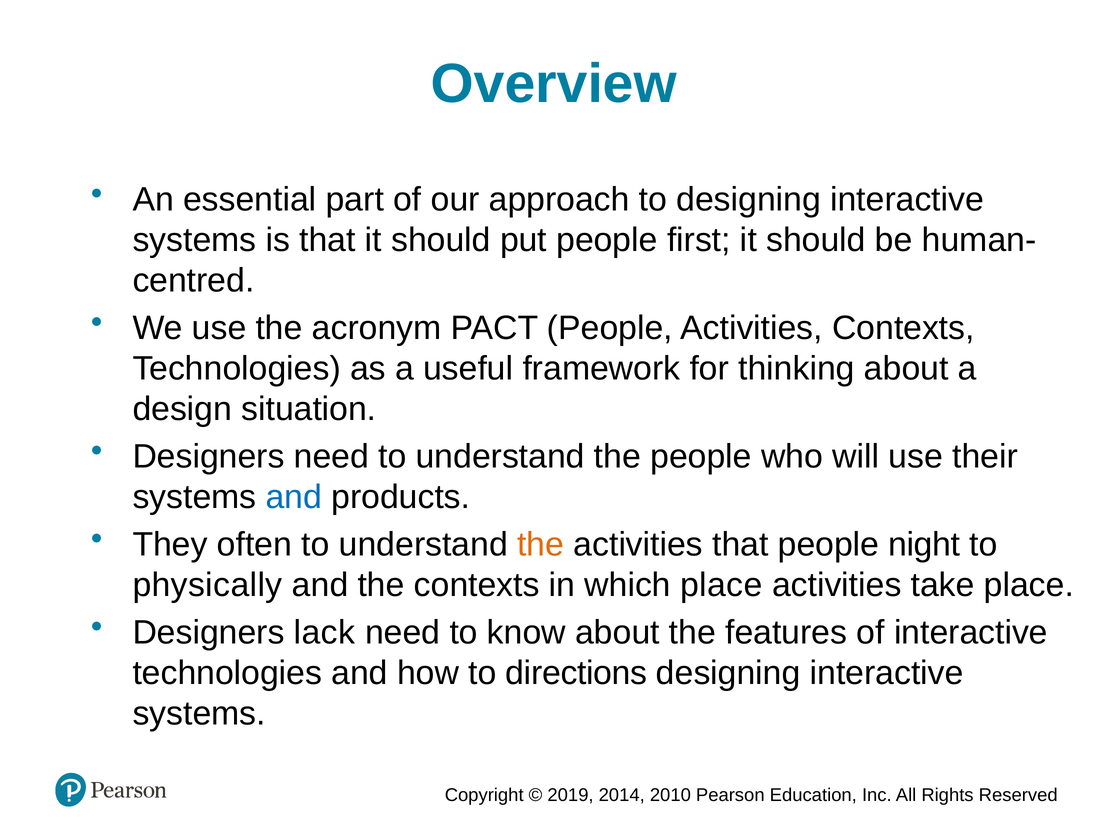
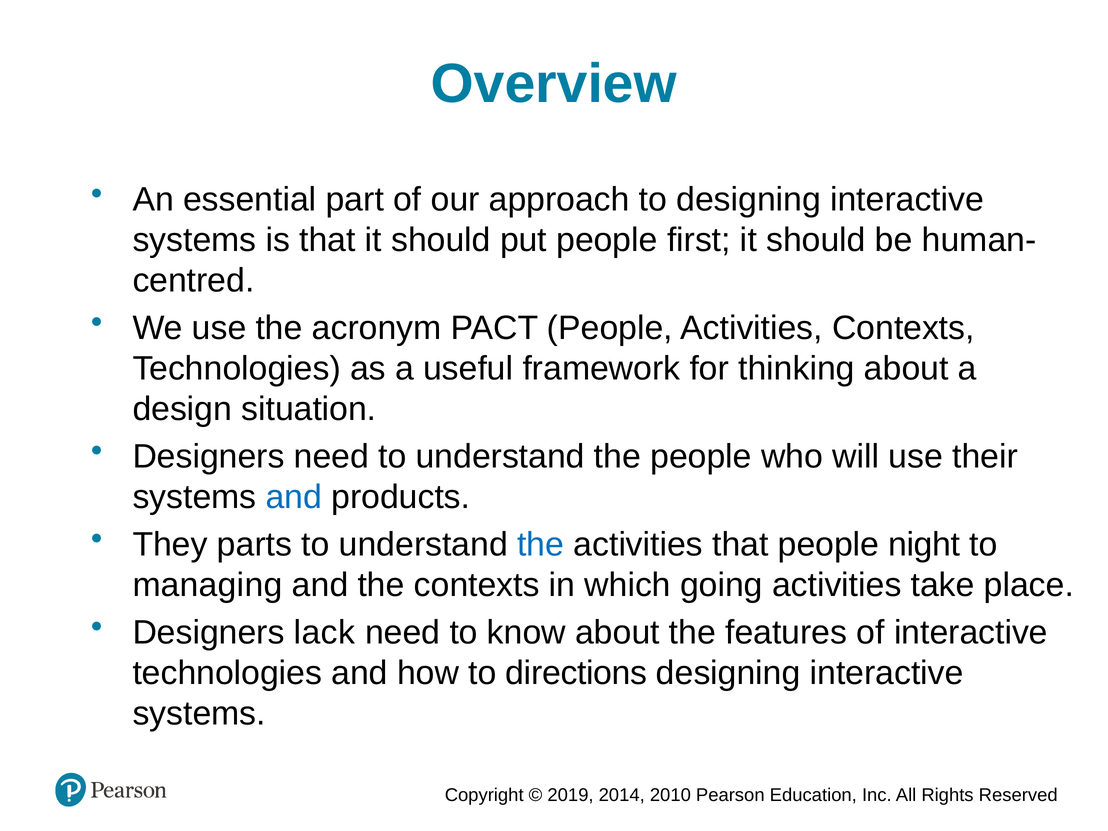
often: often -> parts
the at (541, 545) colour: orange -> blue
physically: physically -> managing
which place: place -> going
